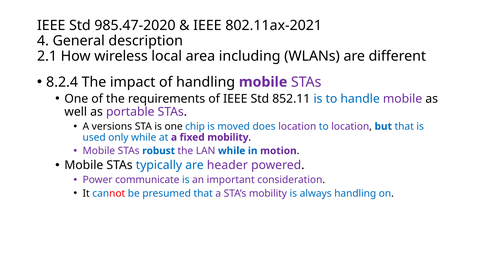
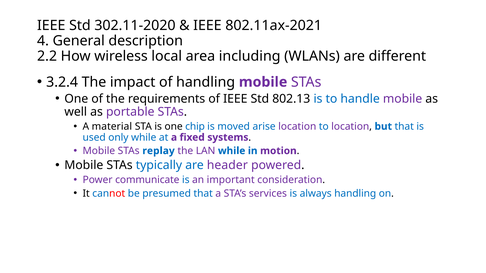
985.47-2020: 985.47-2020 -> 302.11-2020
2.1: 2.1 -> 2.2
8.2.4: 8.2.4 -> 3.2.4
852.11: 852.11 -> 802.13
versions: versions -> material
does: does -> arise
fixed mobility: mobility -> systems
robust: robust -> replay
STA’s mobility: mobility -> services
